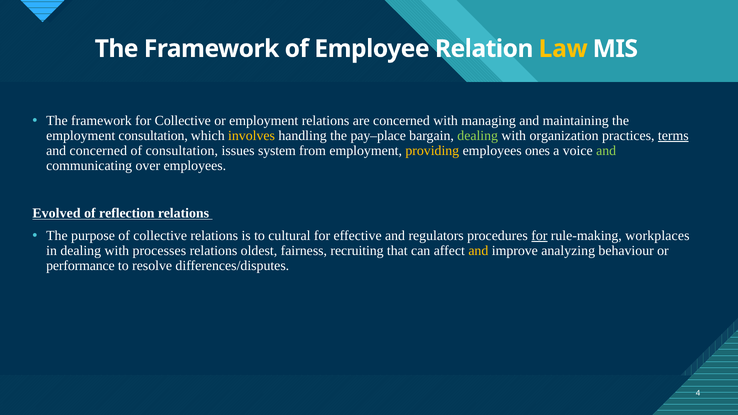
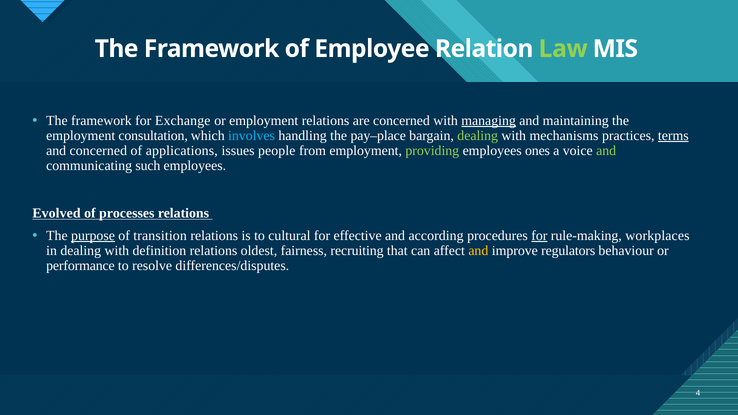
Law colour: yellow -> light green
for Collective: Collective -> Exchange
managing underline: none -> present
involves colour: yellow -> light blue
organization: organization -> mechanisms
of consultation: consultation -> applications
system: system -> people
providing colour: yellow -> light green
over: over -> such
reflection: reflection -> processes
purpose underline: none -> present
of collective: collective -> transition
regulators: regulators -> according
processes: processes -> definition
analyzing: analyzing -> regulators
